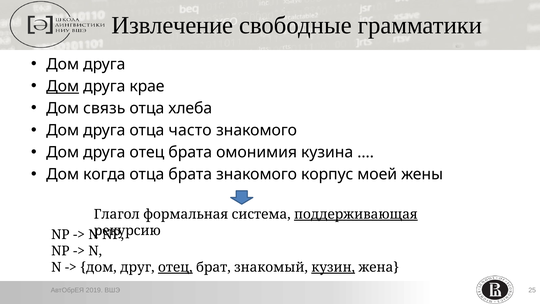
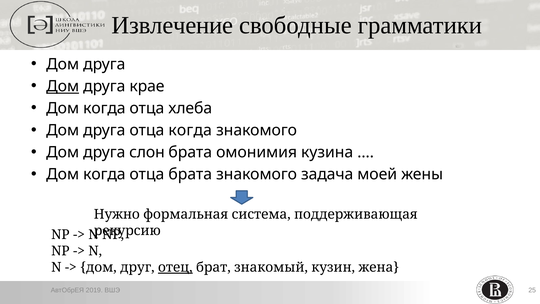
связь at (104, 108): связь -> когда
отца часто: часто -> когда
друга отец: отец -> слон
корпус: корпус -> задача
Глагол: Глагол -> Нужно
поддерживающая underline: present -> none
кузин underline: present -> none
